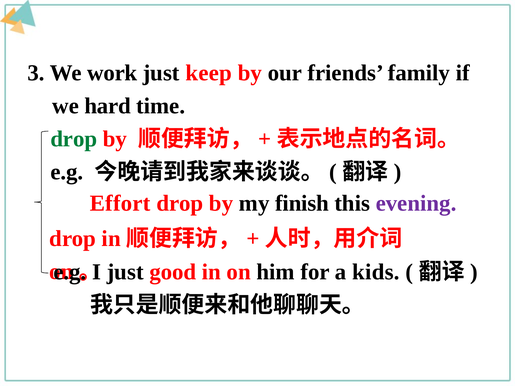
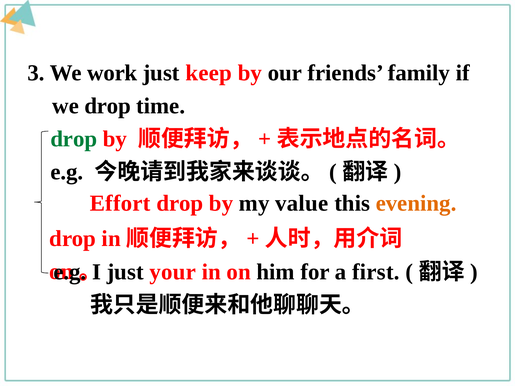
we hard: hard -> drop
finish: finish -> value
evening colour: purple -> orange
good: good -> your
kids: kids -> first
